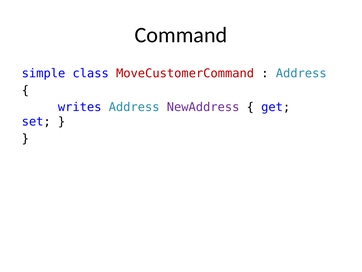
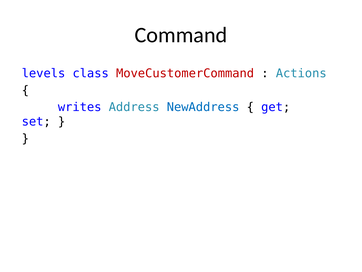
simple: simple -> levels
Address at (301, 73): Address -> Actions
NewAddress colour: purple -> blue
